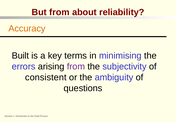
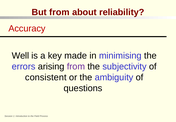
Accuracy colour: orange -> red
Built: Built -> Well
terms: terms -> made
